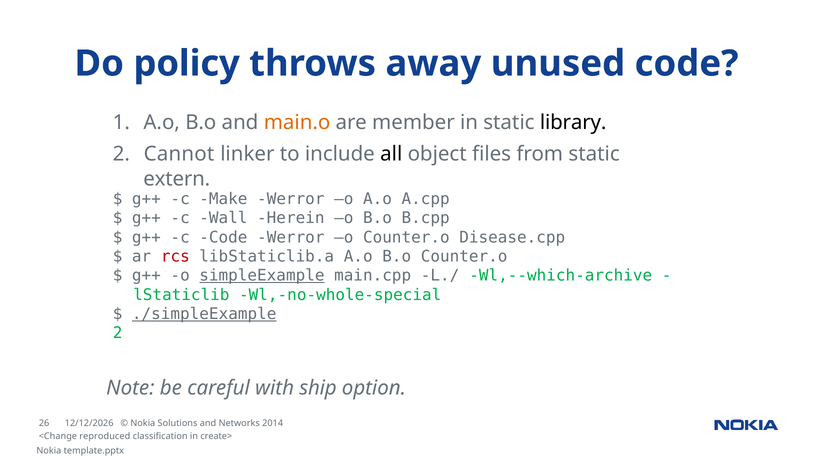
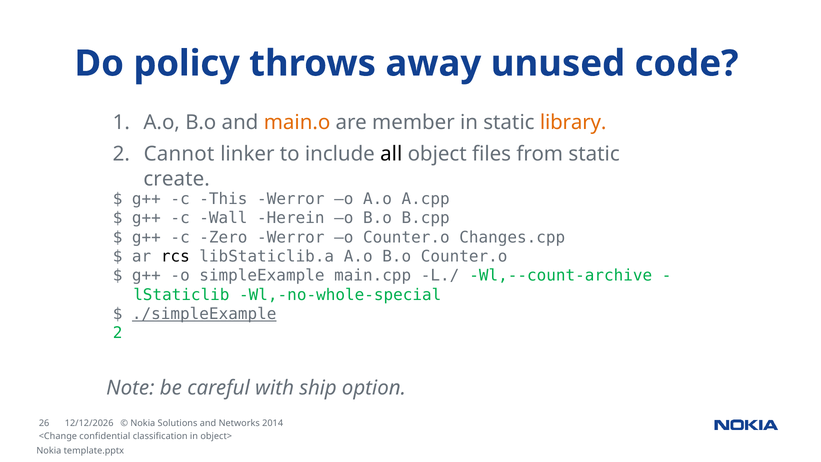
library colour: black -> orange
extern: extern -> create
Make: Make -> This
c Code: Code -> Zero
Disease.cpp: Disease.cpp -> Changes.cpp
rcs colour: red -> black
simpleExample underline: present -> none
Wl,--which-archive: Wl,--which-archive -> Wl,--count-archive
reproduced: reproduced -> confidential
create>: create> -> object>
